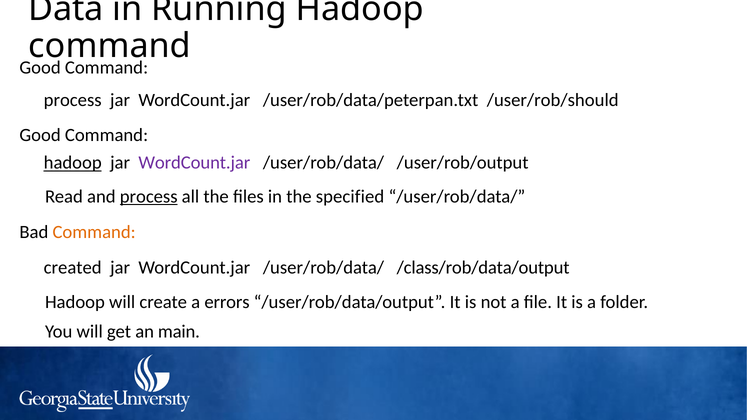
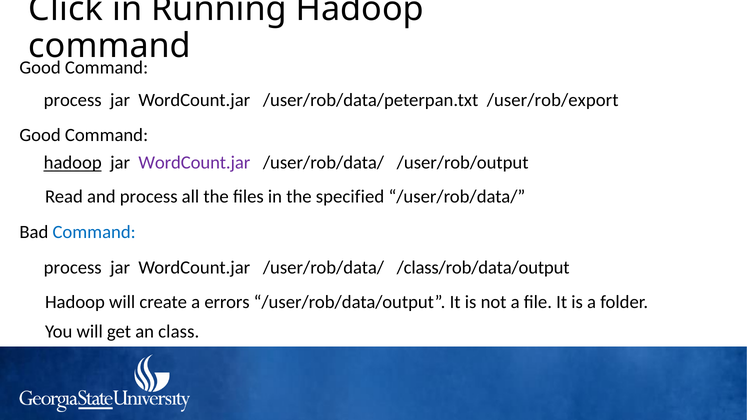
Data: Data -> Click
/user/rob/should: /user/rob/should -> /user/rob/export
process at (149, 197) underline: present -> none
Command at (94, 232) colour: orange -> blue
created at (73, 268): created -> process
main: main -> class
